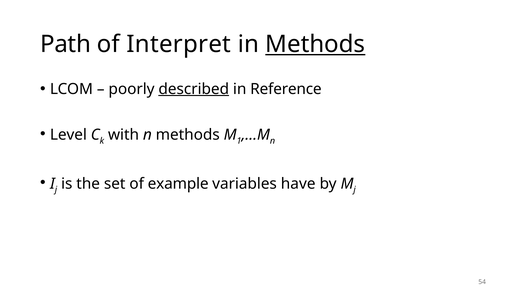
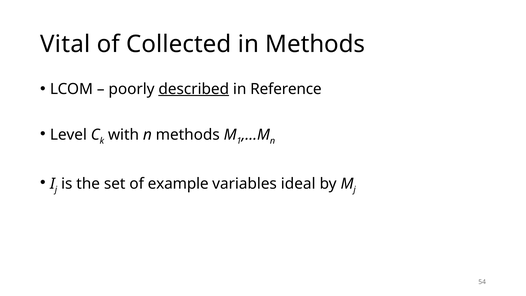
Path: Path -> Vital
Interpret: Interpret -> Collected
Methods at (315, 44) underline: present -> none
have: have -> ideal
